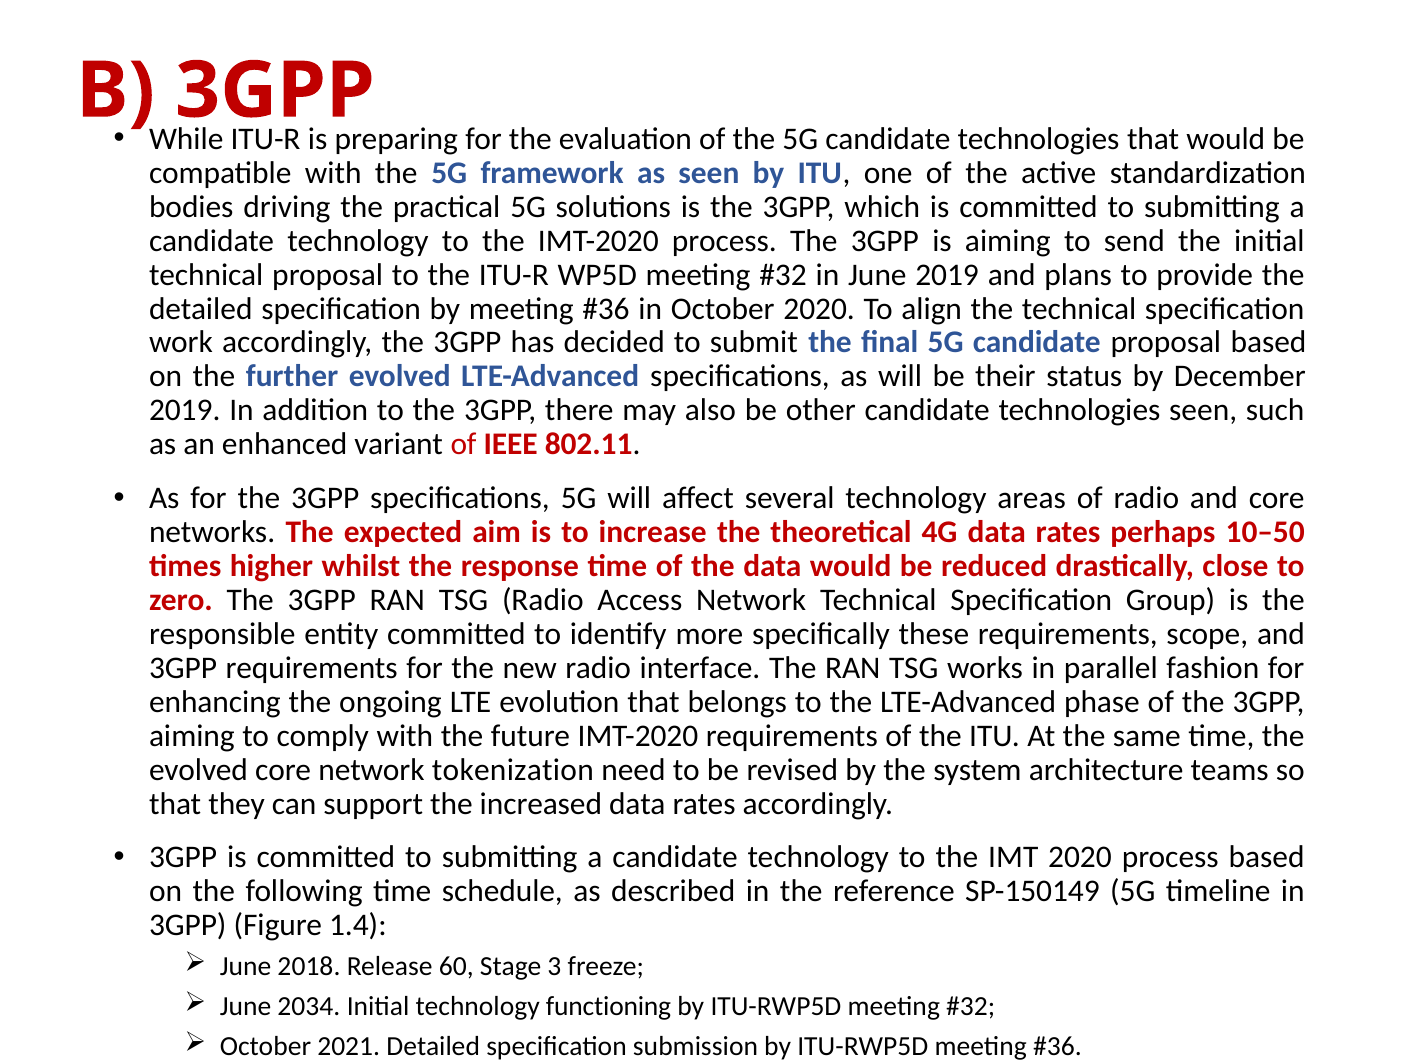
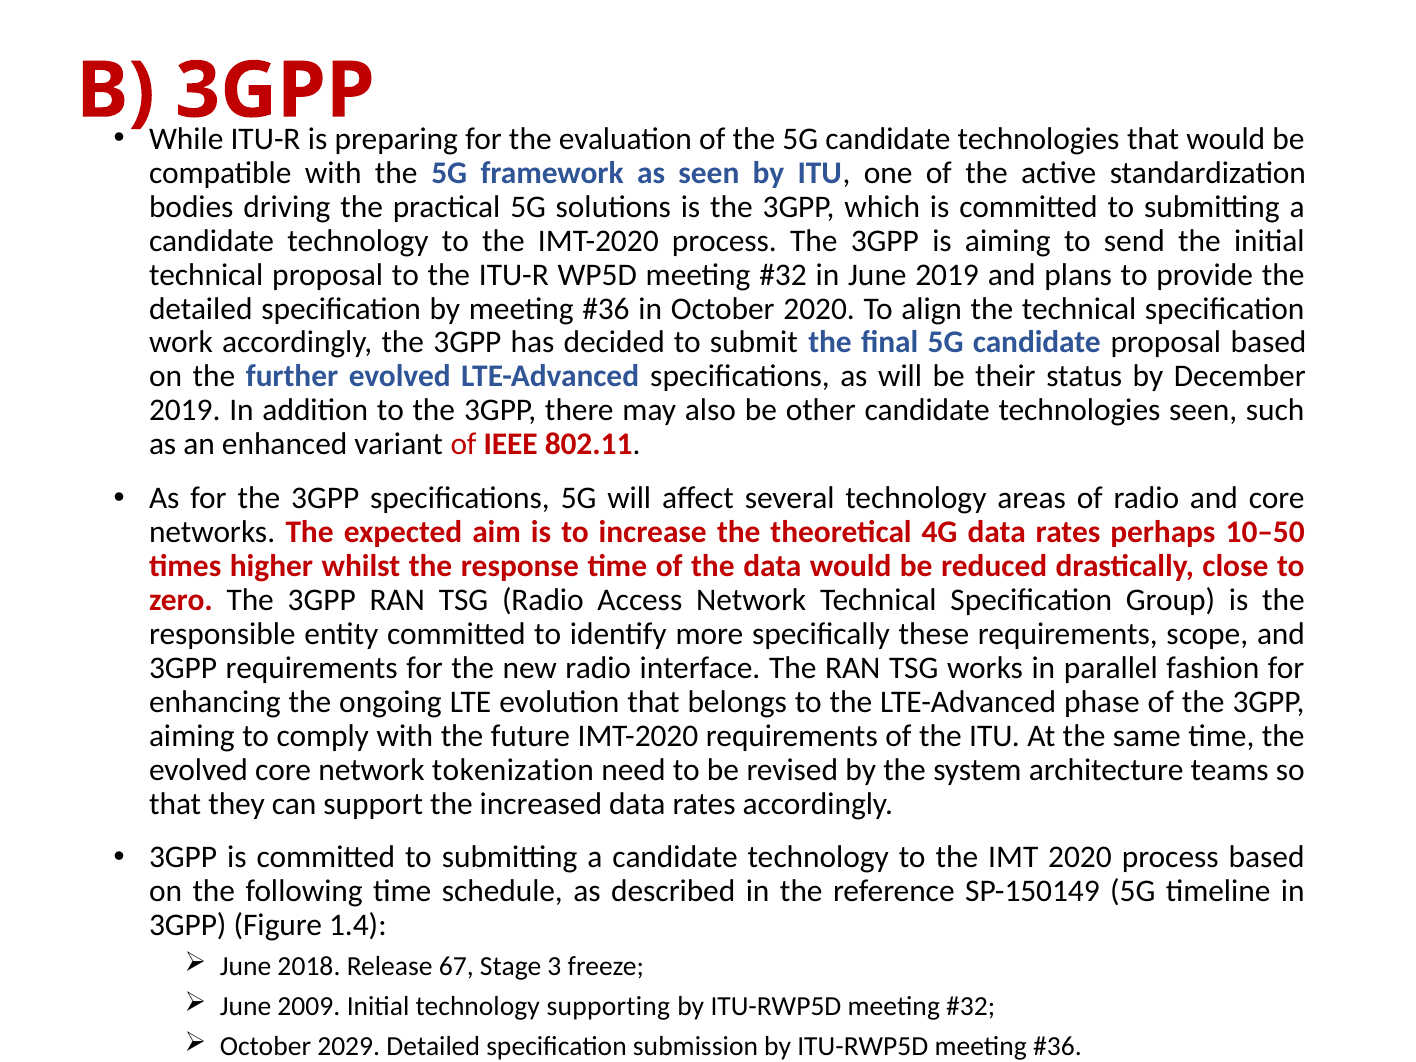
60: 60 -> 67
2034: 2034 -> 2009
functioning: functioning -> supporting
2021: 2021 -> 2029
